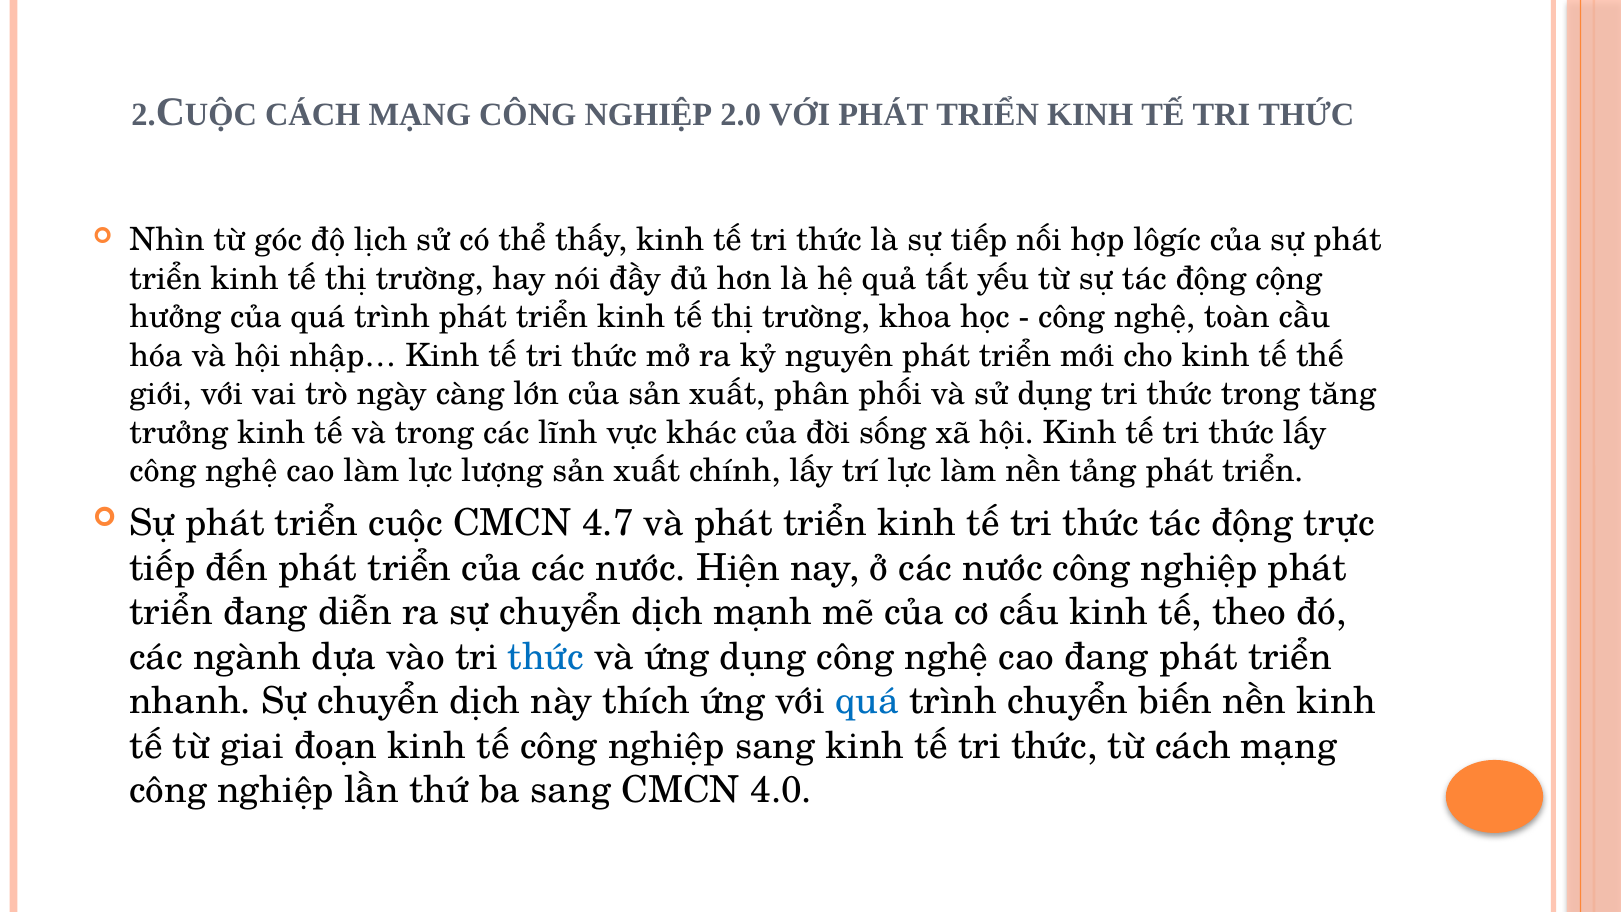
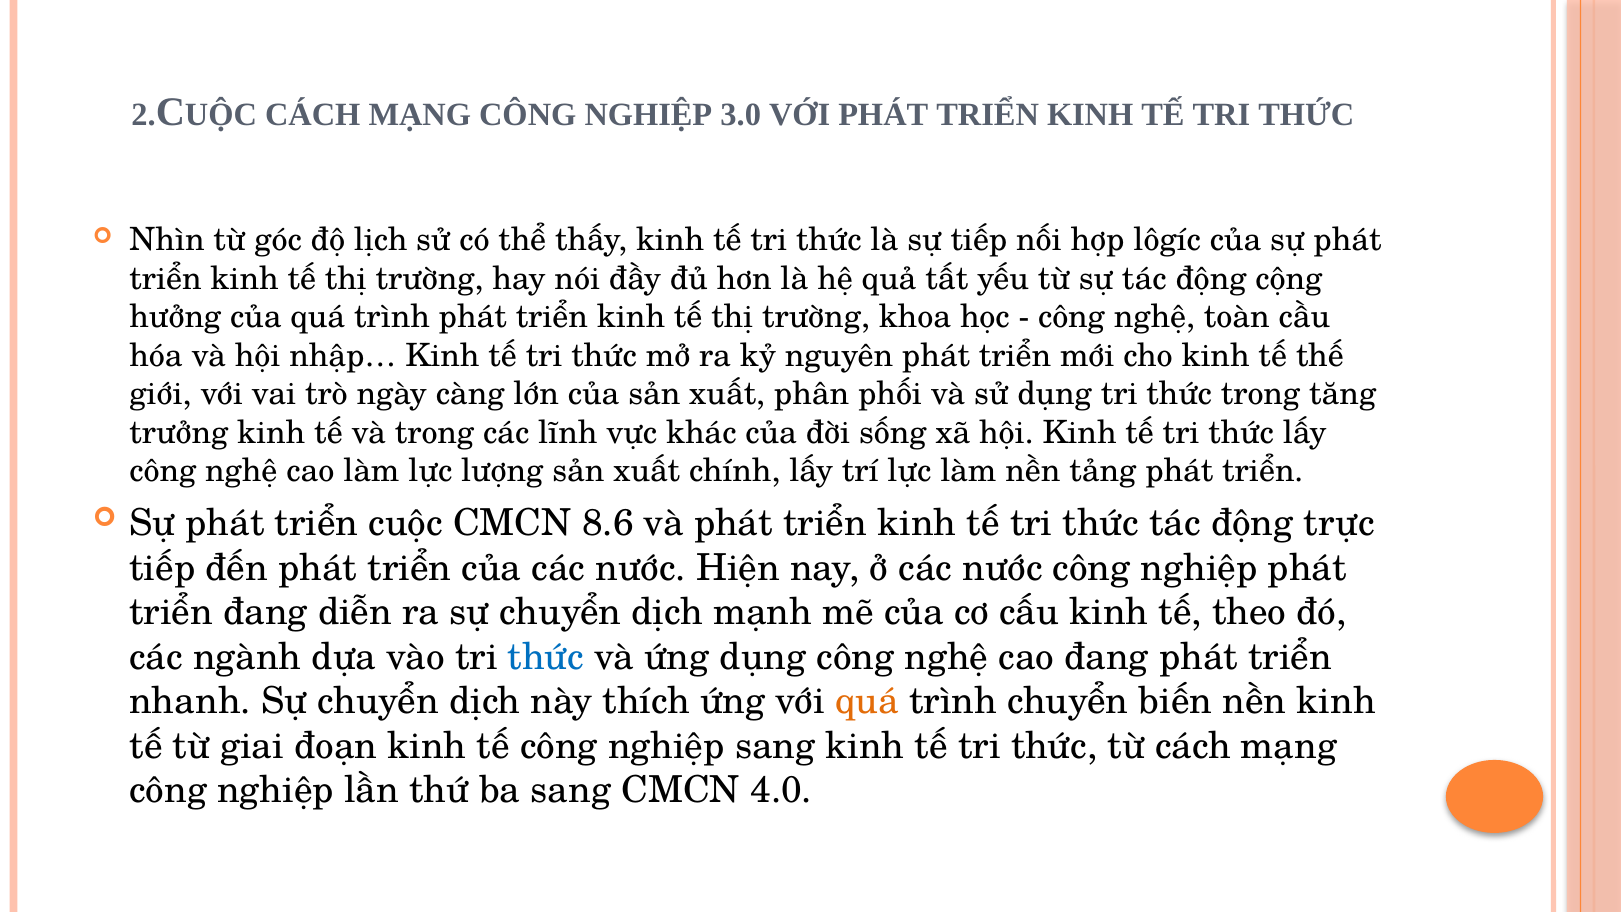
2.0: 2.0 -> 3.0
4.7: 4.7 -> 8.6
quá at (867, 701) colour: blue -> orange
